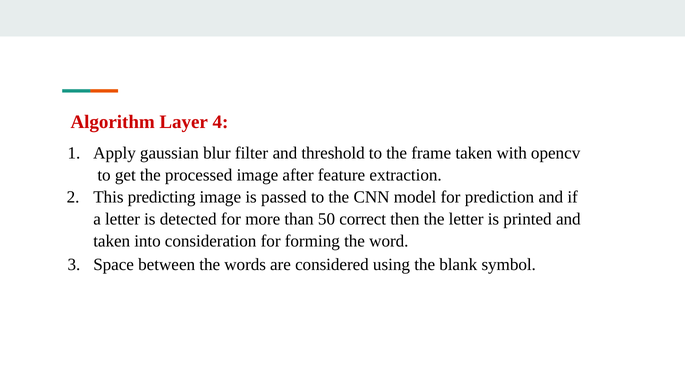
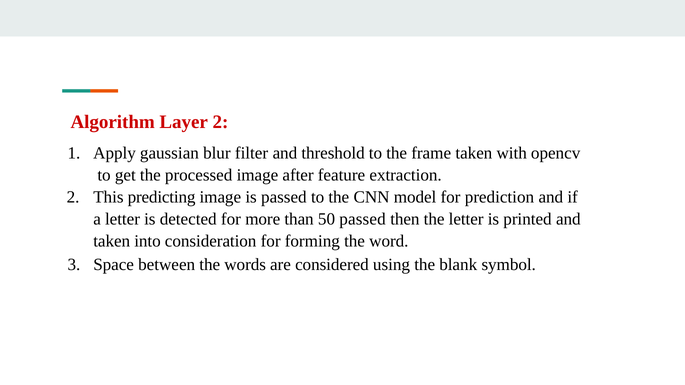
Layer 4: 4 -> 2
50 correct: correct -> passed
